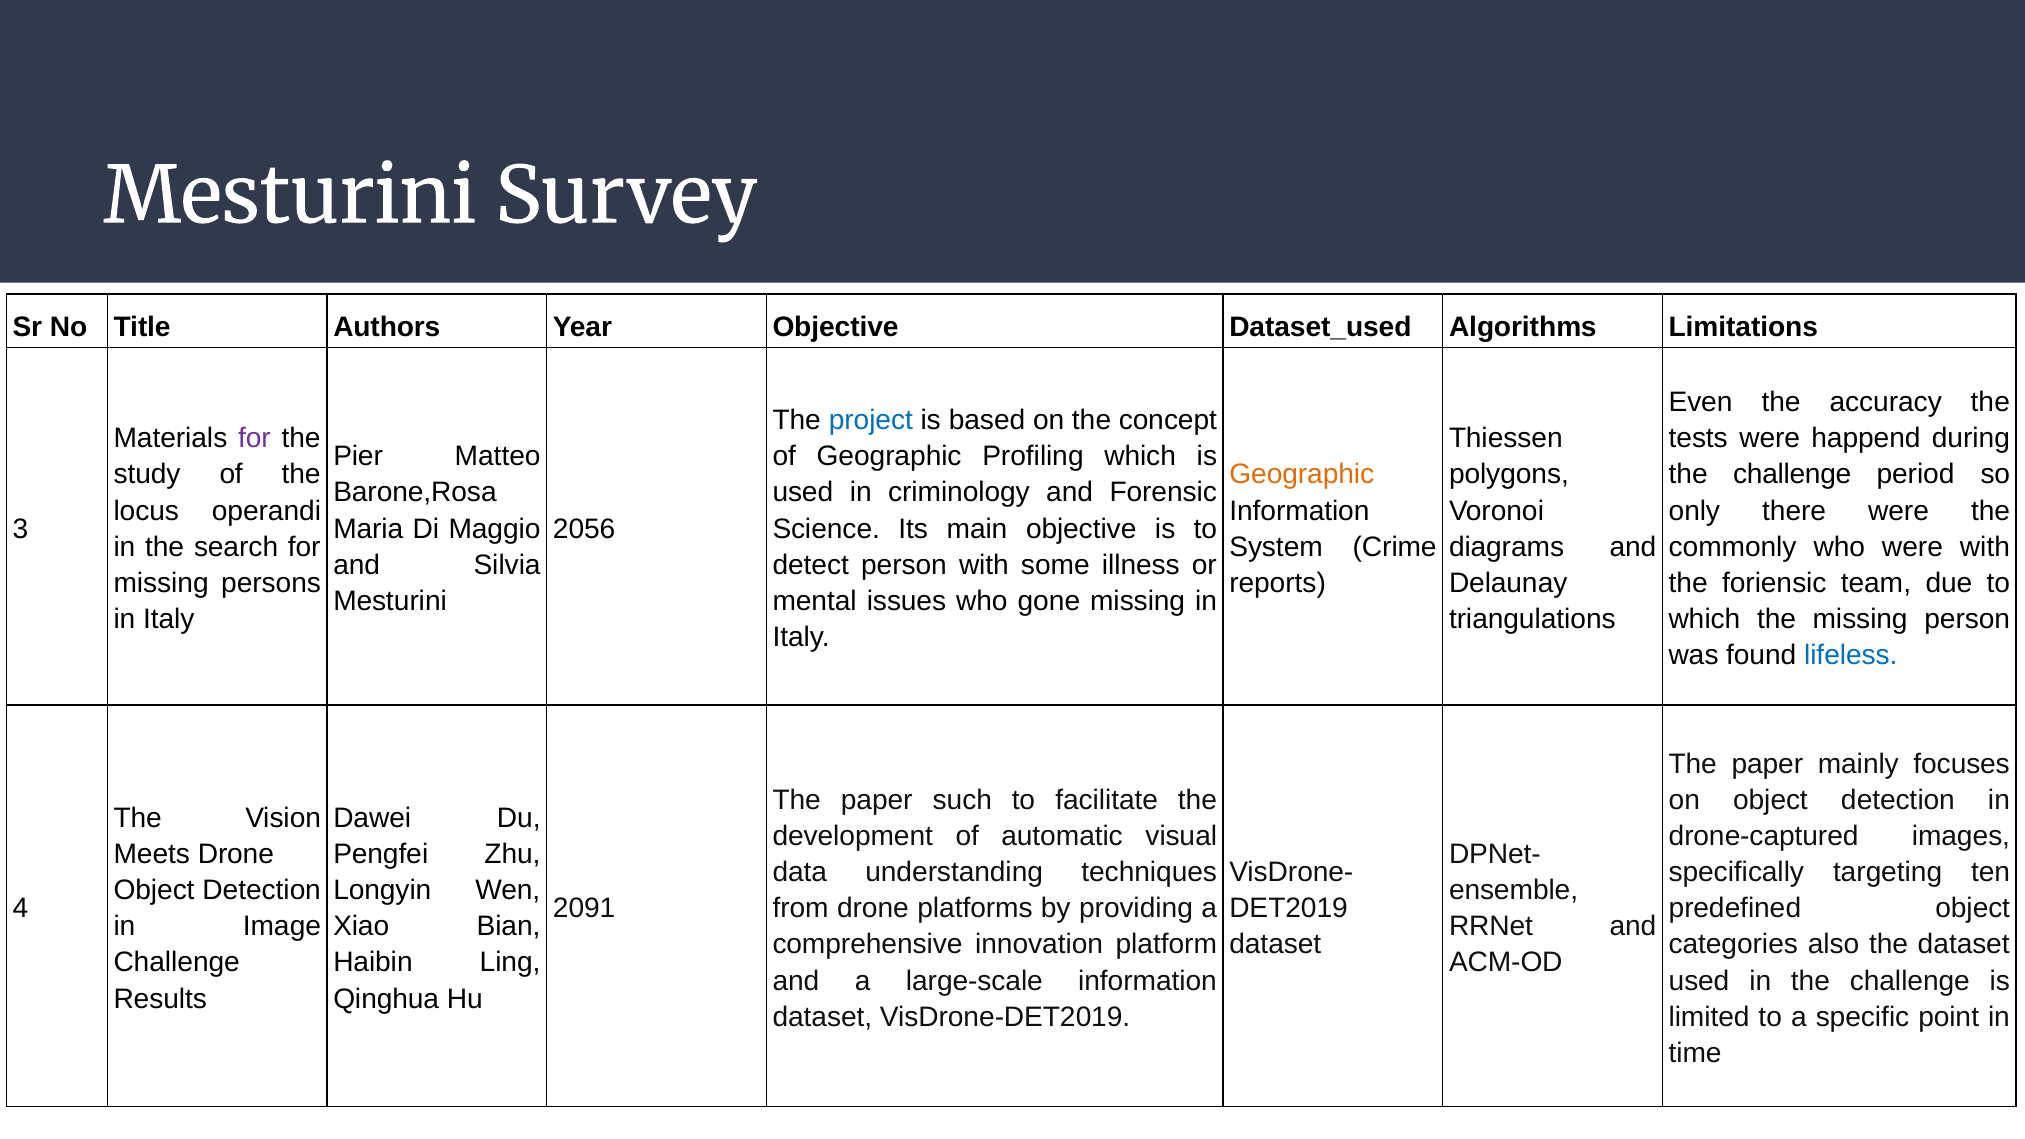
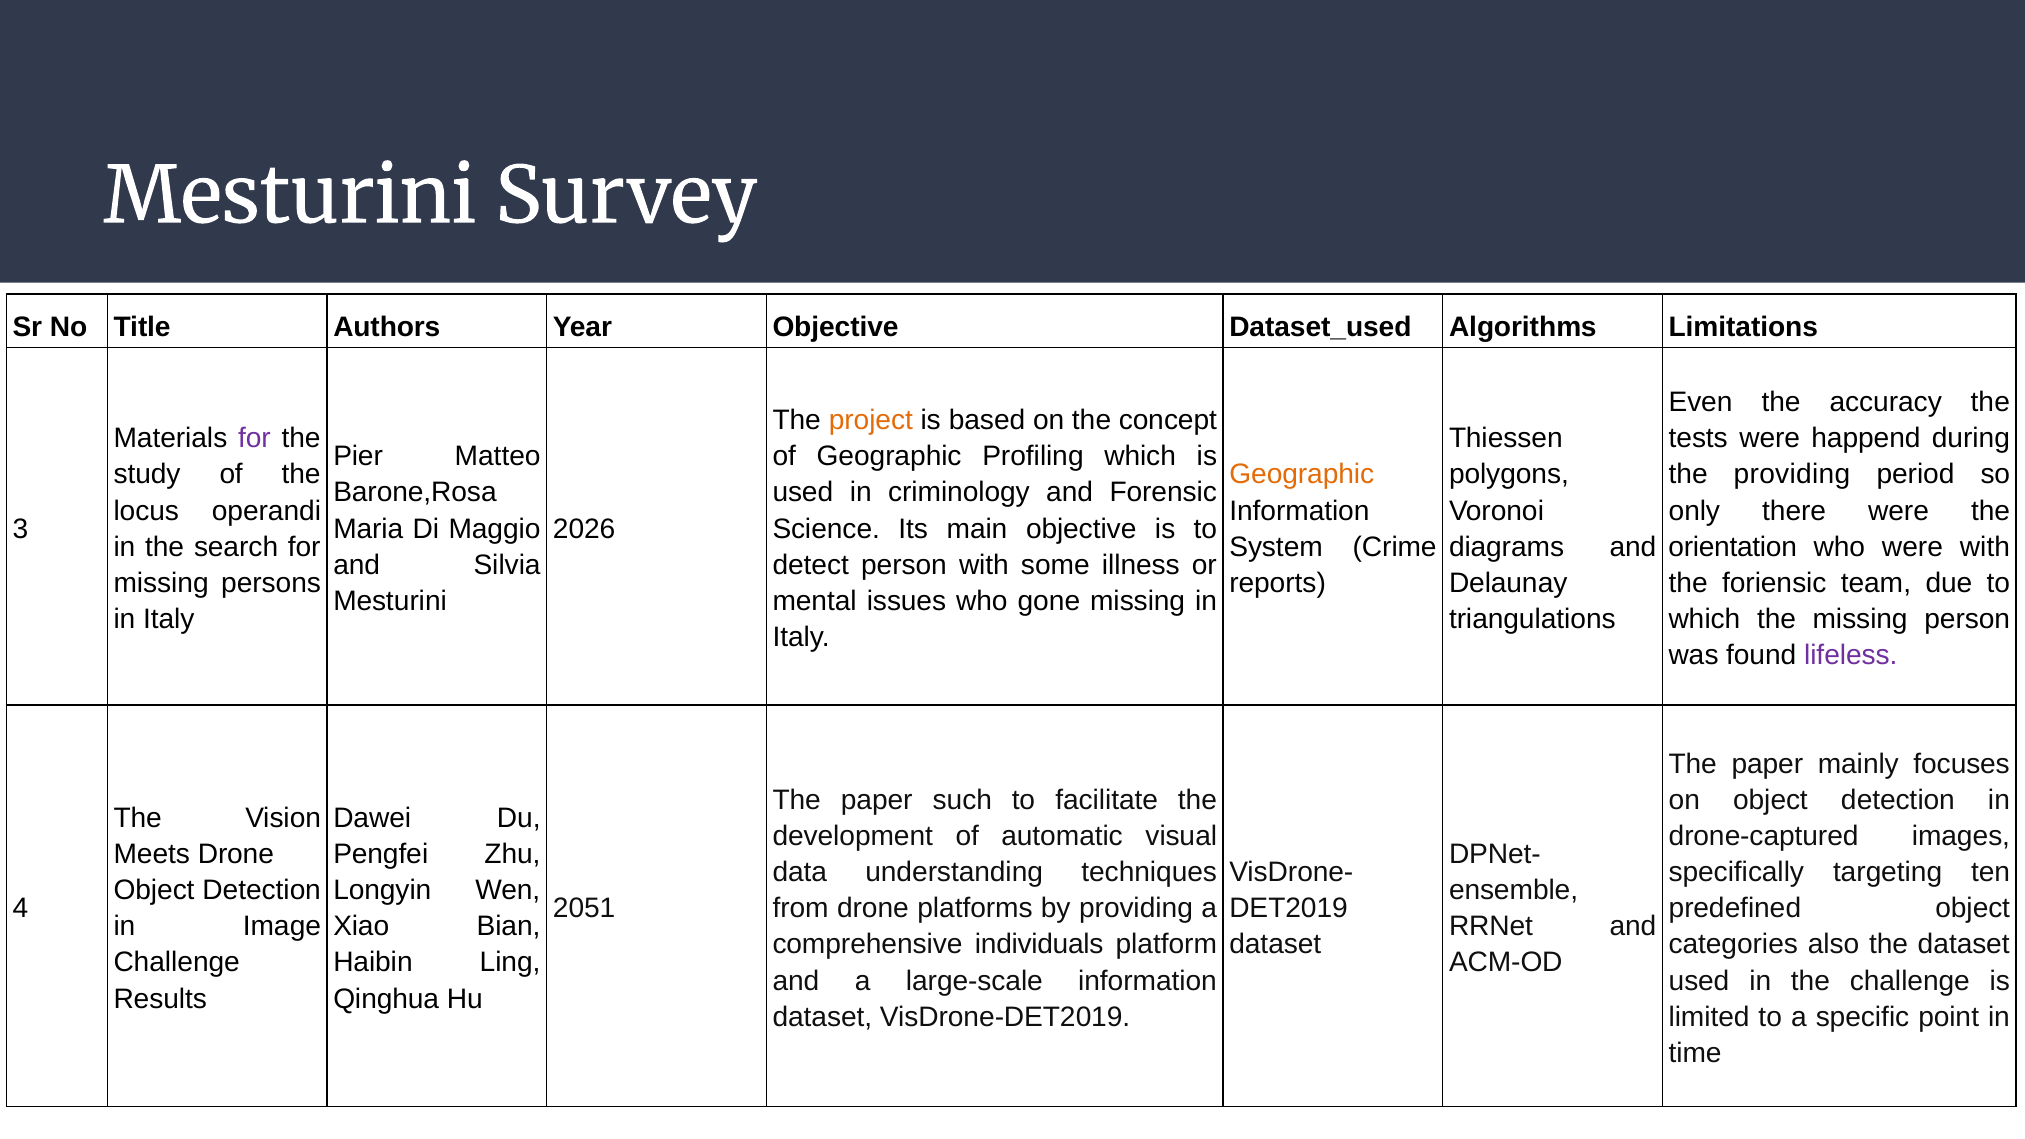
project colour: blue -> orange
challenge at (1792, 475): challenge -> providing
2056: 2056 -> 2026
commonly: commonly -> orientation
lifeless colour: blue -> purple
2091: 2091 -> 2051
innovation: innovation -> individuals
